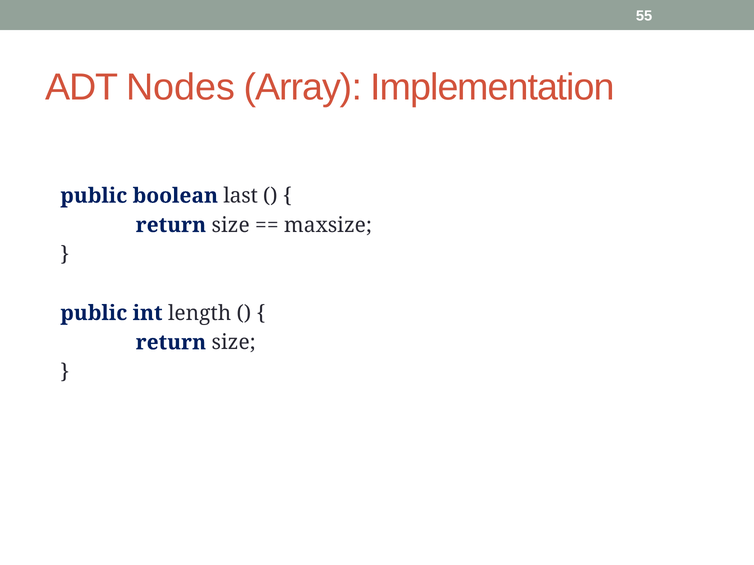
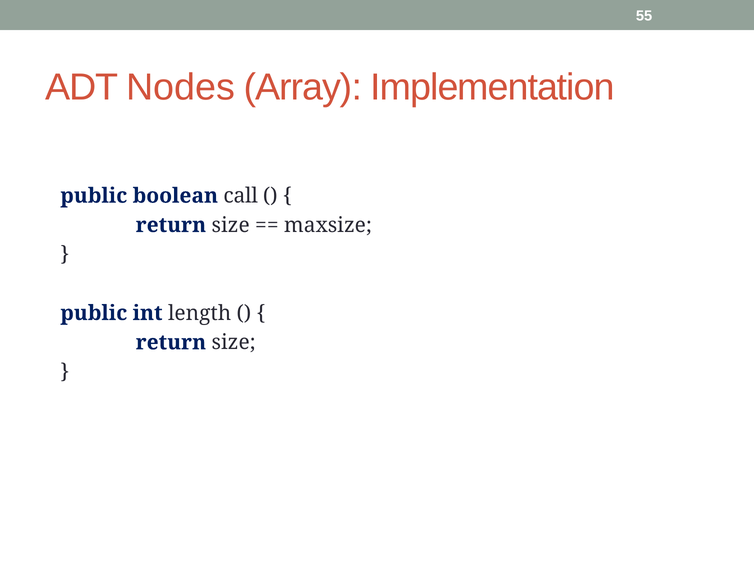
last: last -> call
